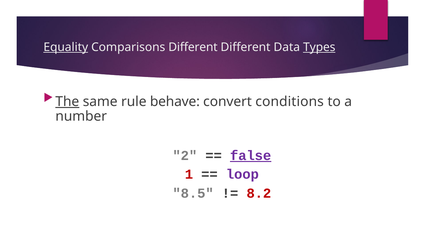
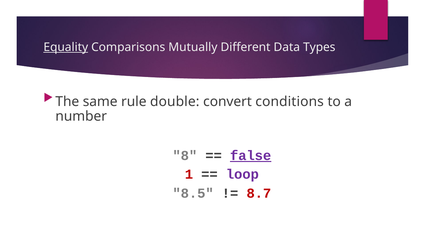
Comparisons Different: Different -> Mutually
Types underline: present -> none
The underline: present -> none
behave: behave -> double
2: 2 -> 8
8.2: 8.2 -> 8.7
